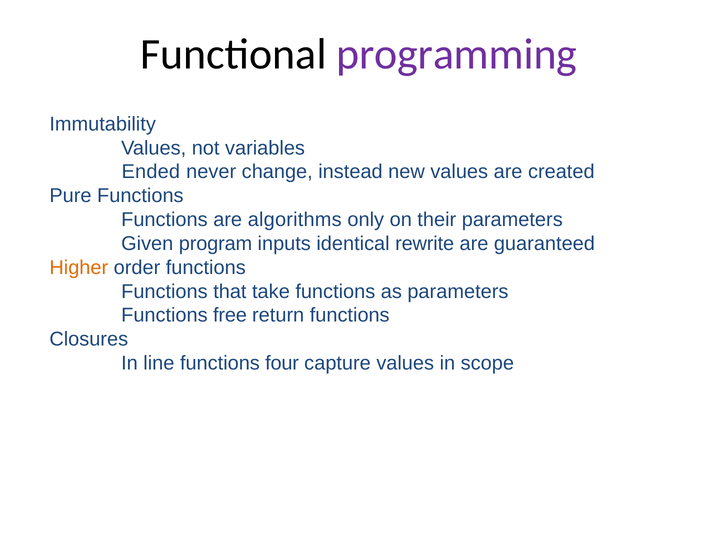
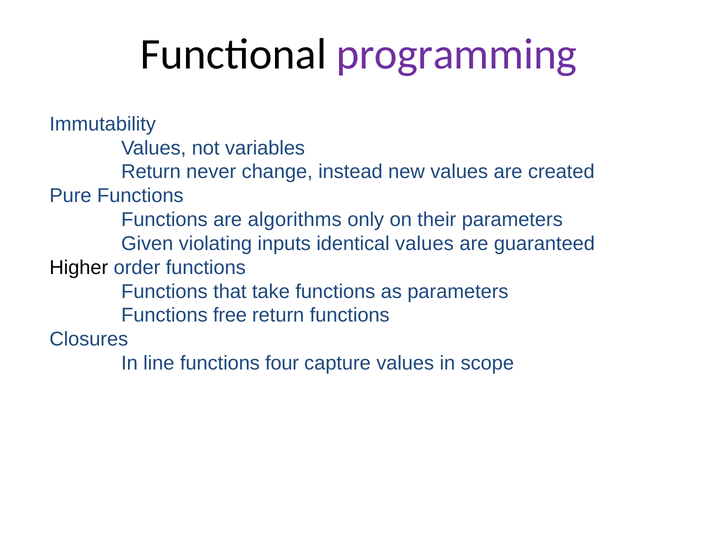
Ended at (151, 172): Ended -> Return
program: program -> violating
identical rewrite: rewrite -> values
Higher colour: orange -> black
